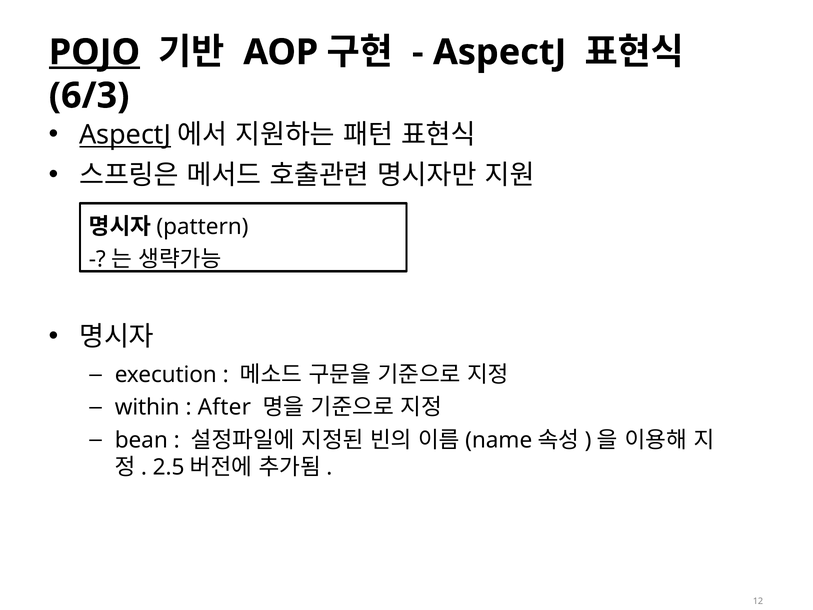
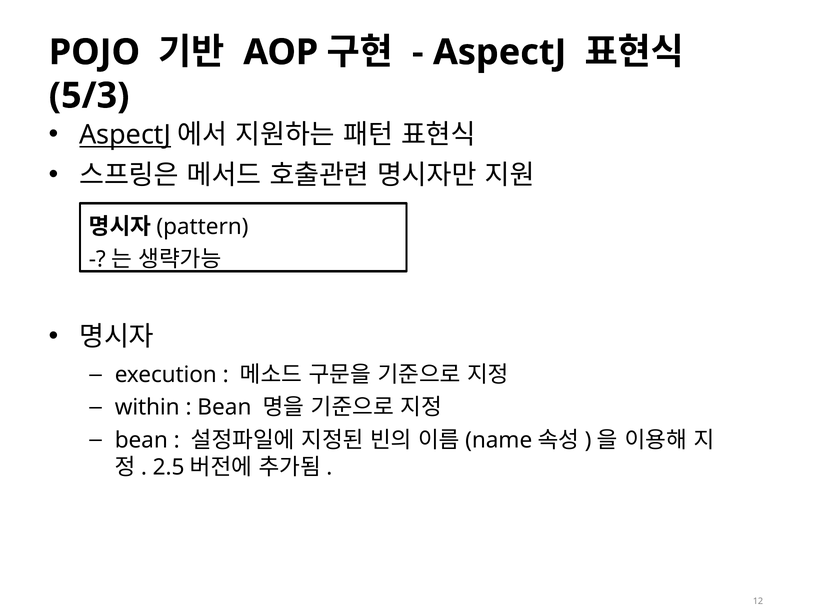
POJO underline: present -> none
6/3: 6/3 -> 5/3
After at (224, 407): After -> Bean
